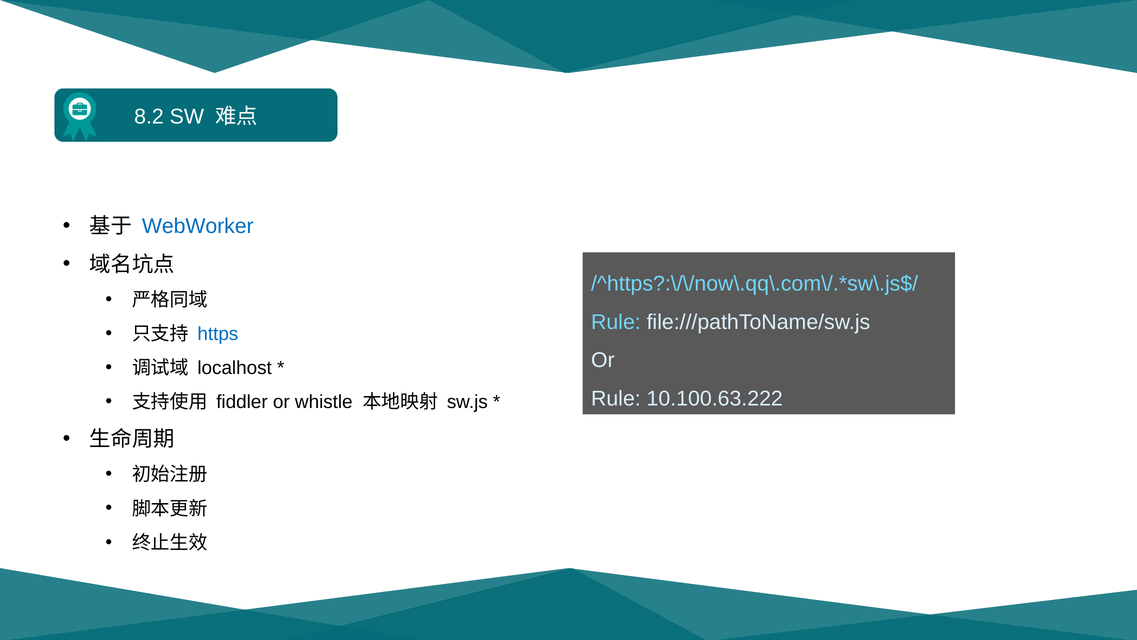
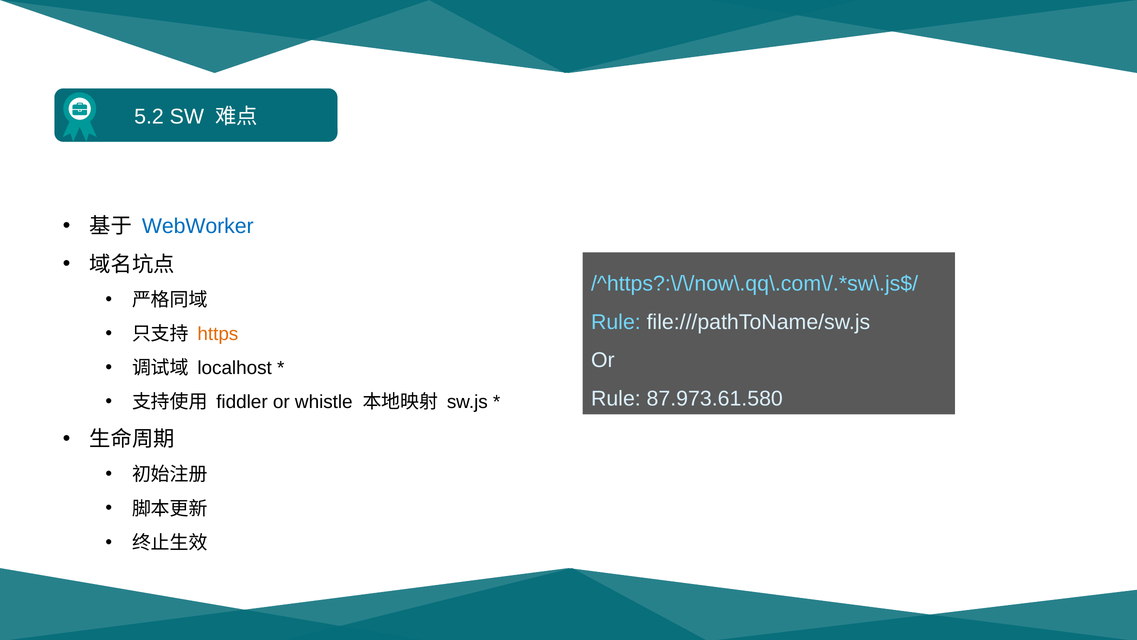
8.2: 8.2 -> 5.2
https colour: blue -> orange
10.100.63.222: 10.100.63.222 -> 87.973.61.580
